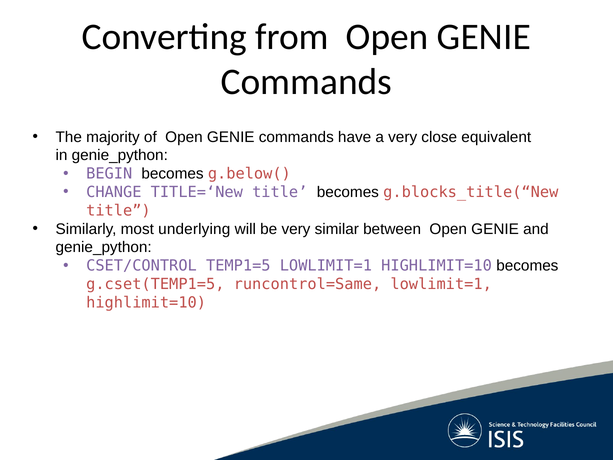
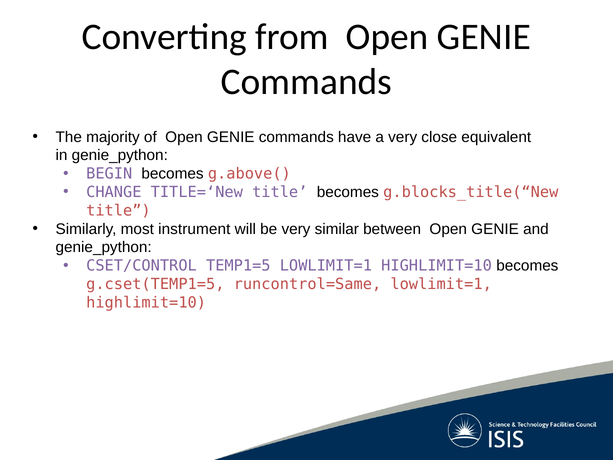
g.below(: g.below( -> g.above(
underlying: underlying -> instrument
